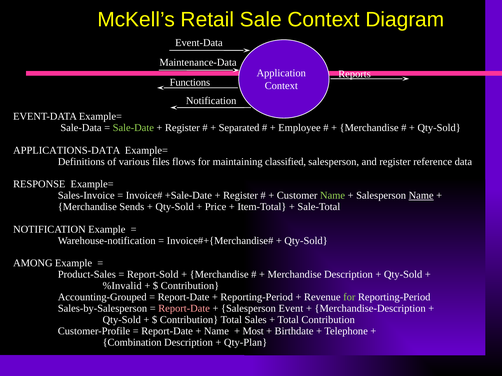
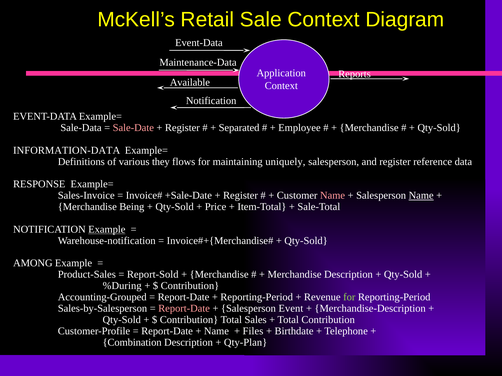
Functions: Functions -> Available
Sale-Date colour: light green -> pink
APPLICATIONS-DATA: APPLICATIONS-DATA -> INFORMATION-DATA
files: files -> they
classified: classified -> uniquely
Name at (333, 196) colour: light green -> pink
Sends: Sends -> Being
Example at (107, 230) underline: none -> present
%Invalid: %Invalid -> %During
Most: Most -> Files
